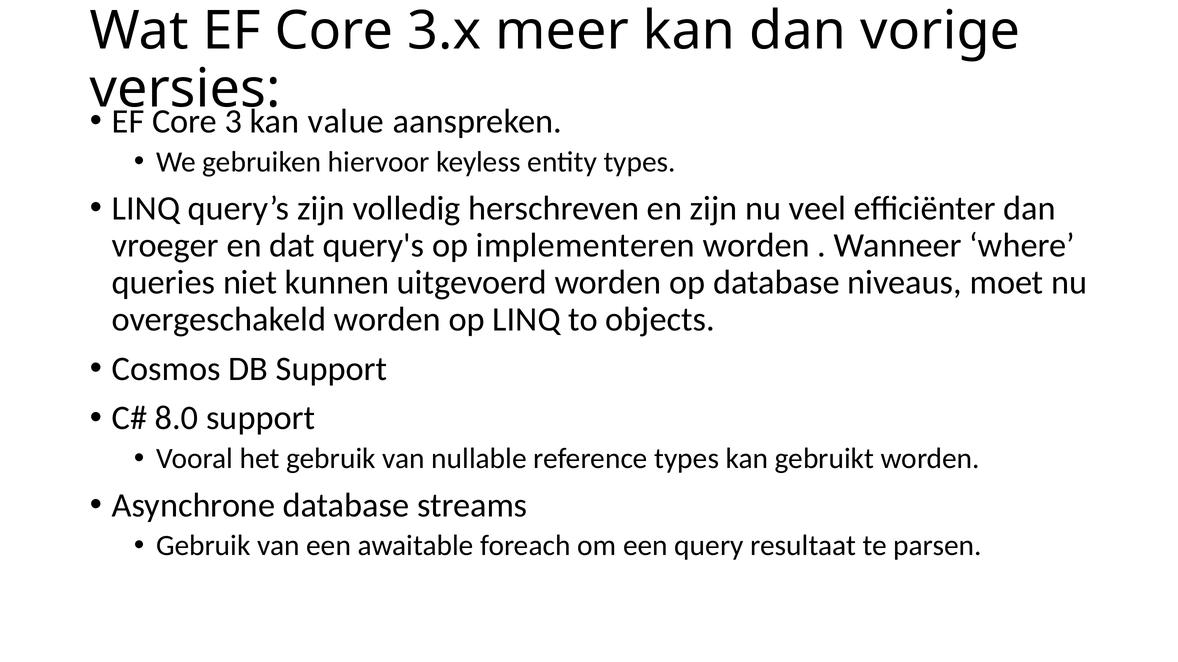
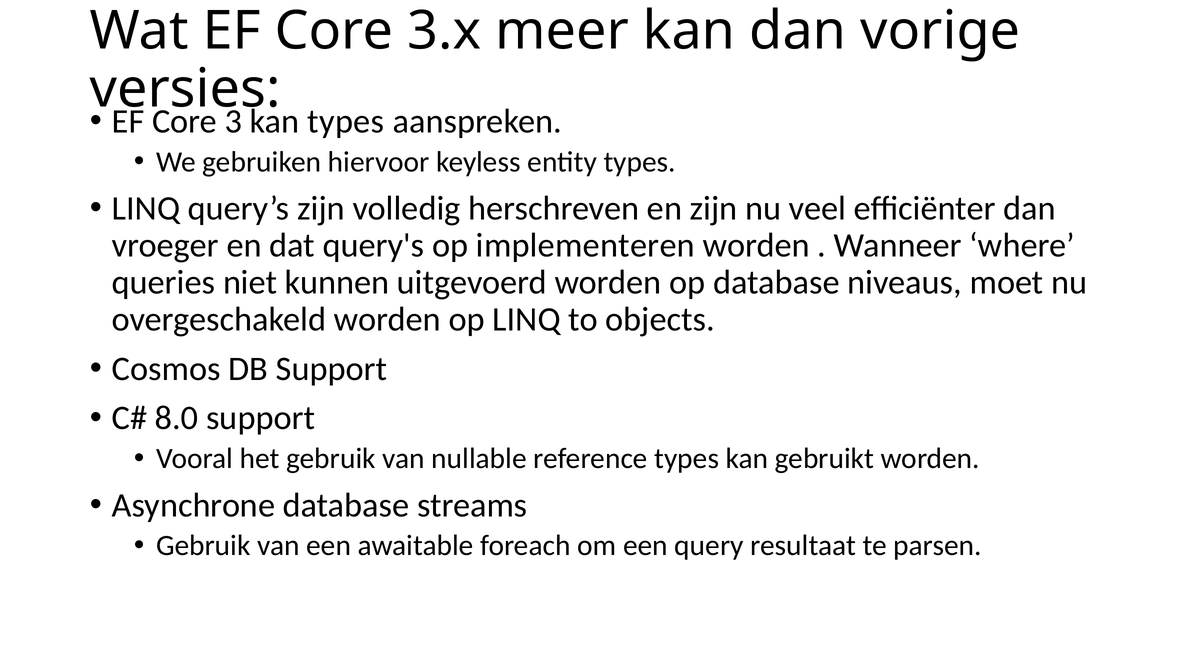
value at (346, 121): value -> types
